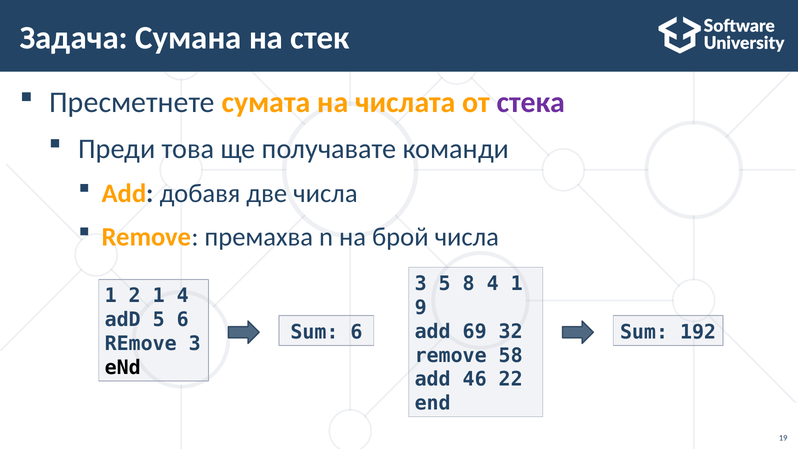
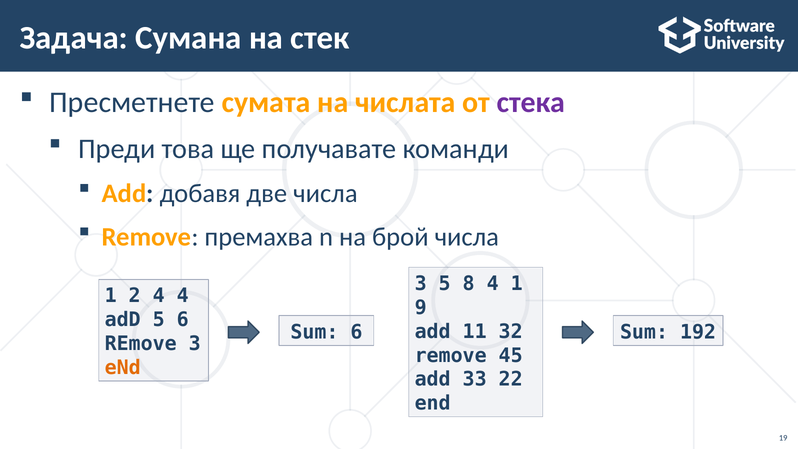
2 1: 1 -> 4
69: 69 -> 11
58: 58 -> 45
eNd at (123, 367) colour: black -> orange
46: 46 -> 33
